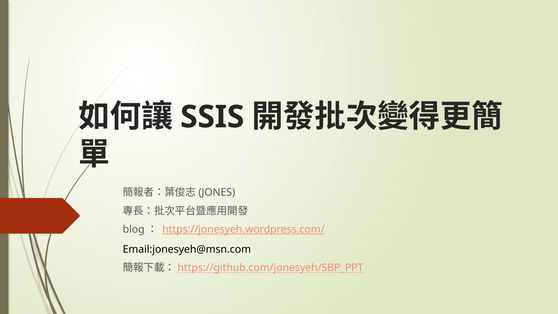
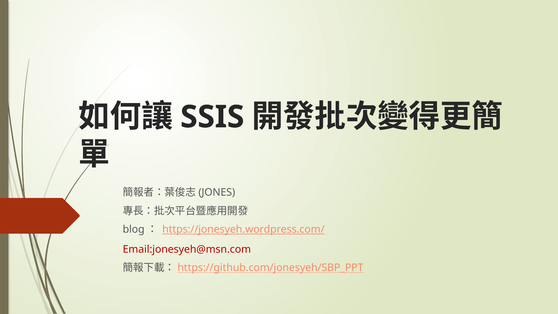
Email:jonesyeh@msn.com colour: black -> red
